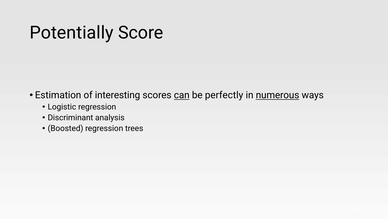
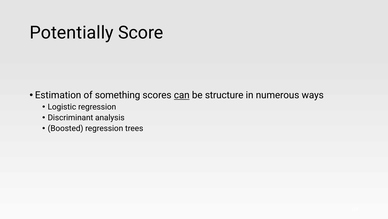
interesting: interesting -> something
perfectly: perfectly -> structure
numerous underline: present -> none
